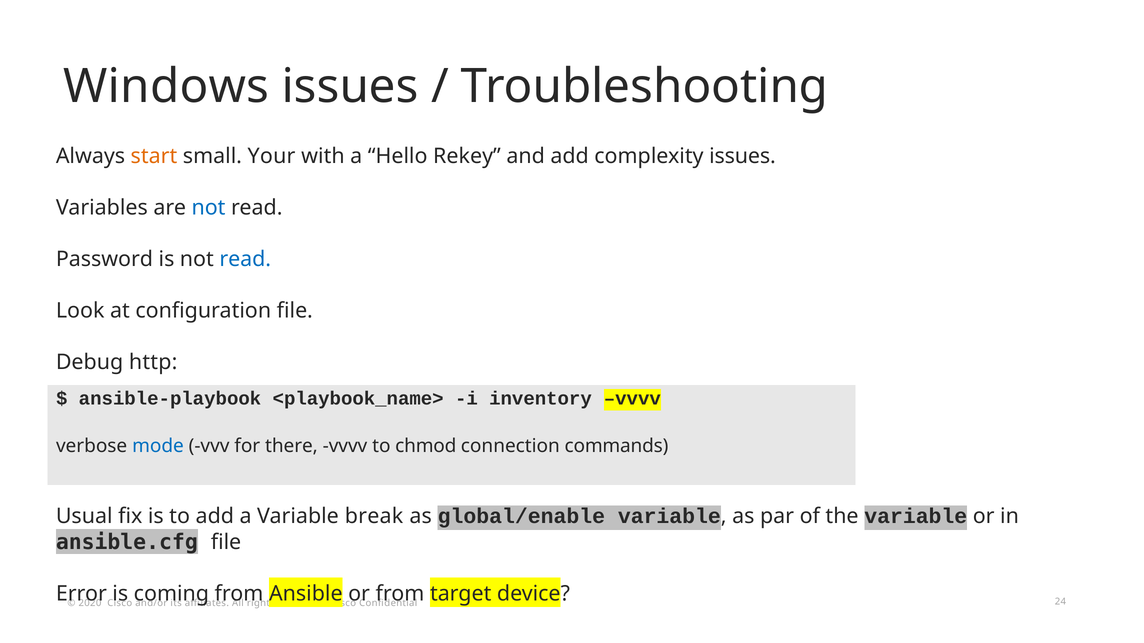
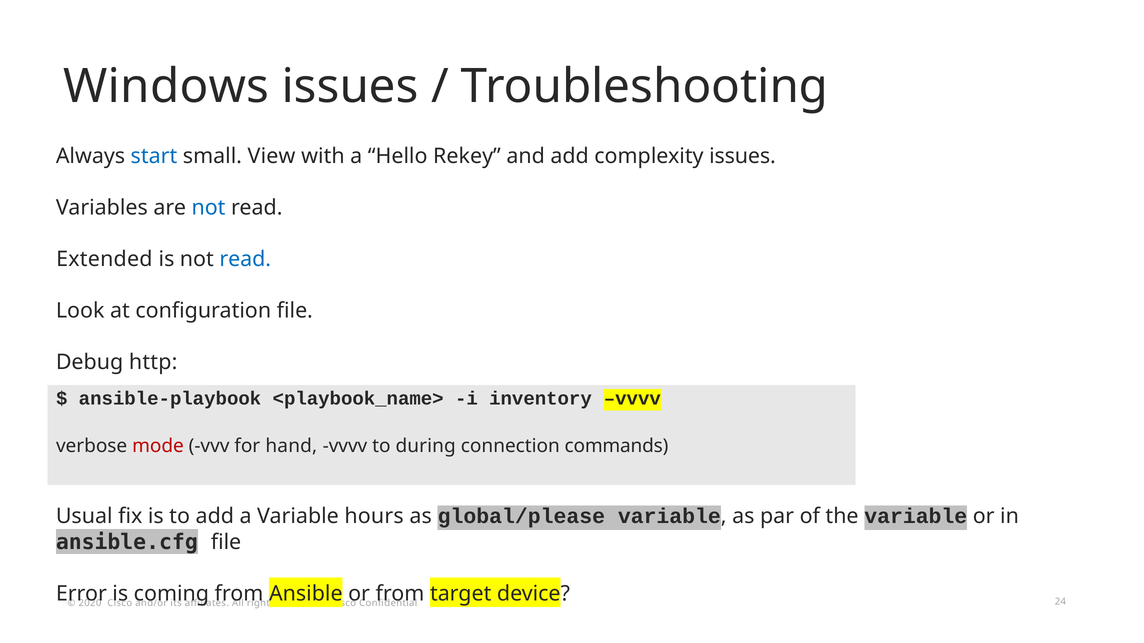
start colour: orange -> blue
Your: Your -> View
Password: Password -> Extended
mode colour: blue -> red
there: there -> hand
chmod: chmod -> during
break: break -> hours
global/enable: global/enable -> global/please
